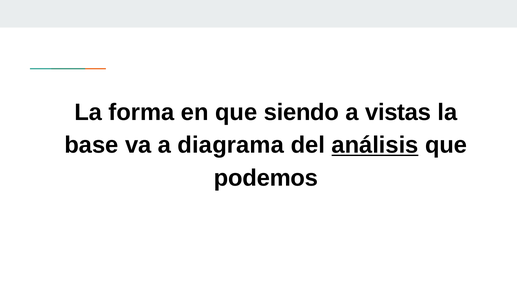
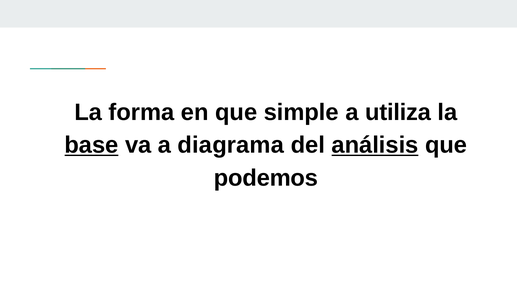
siendo: siendo -> simple
vistas: vistas -> utiliza
base underline: none -> present
